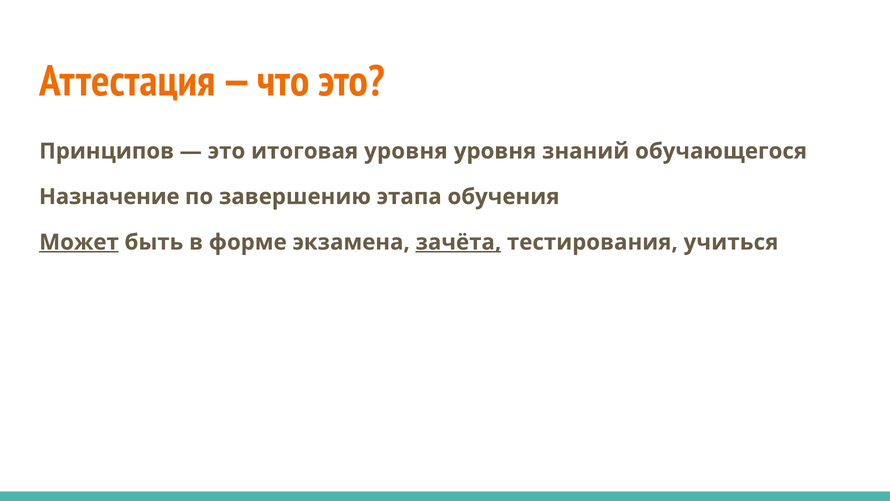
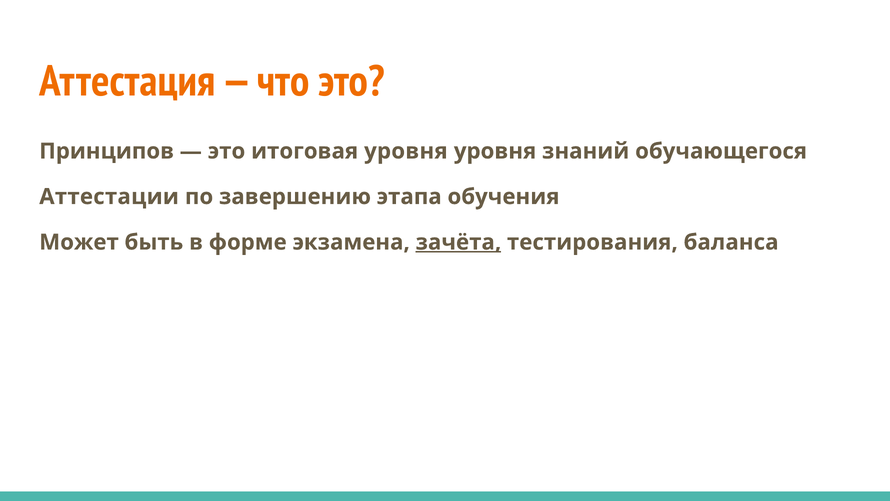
Назначение: Назначение -> Аттестации
Может underline: present -> none
учиться: учиться -> баланса
